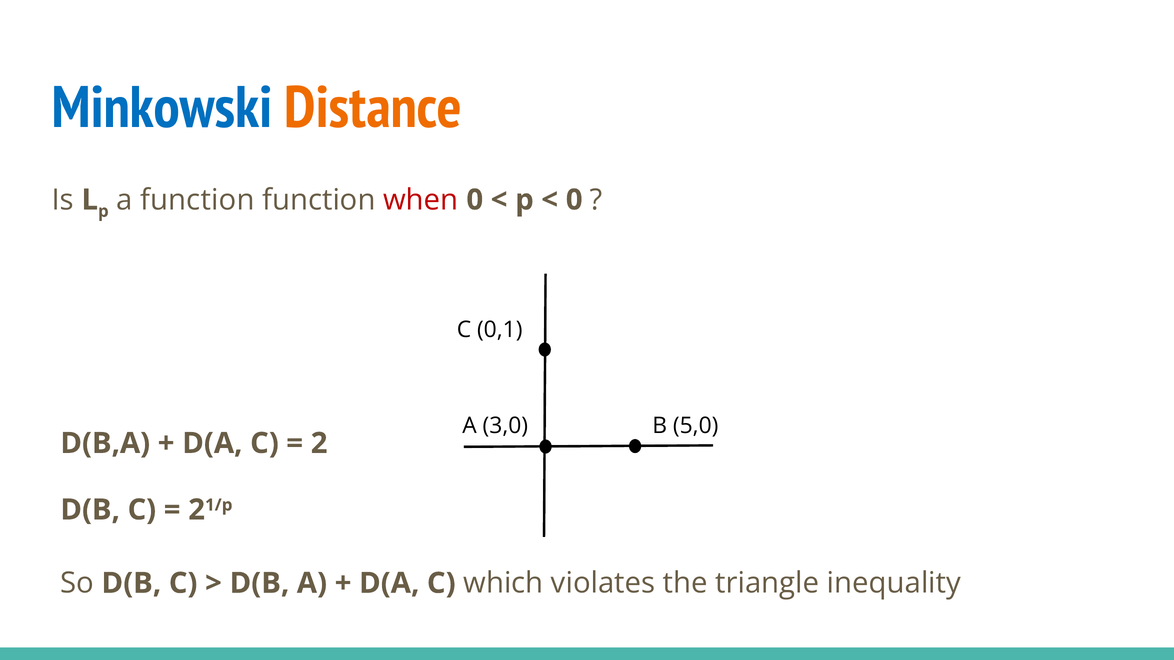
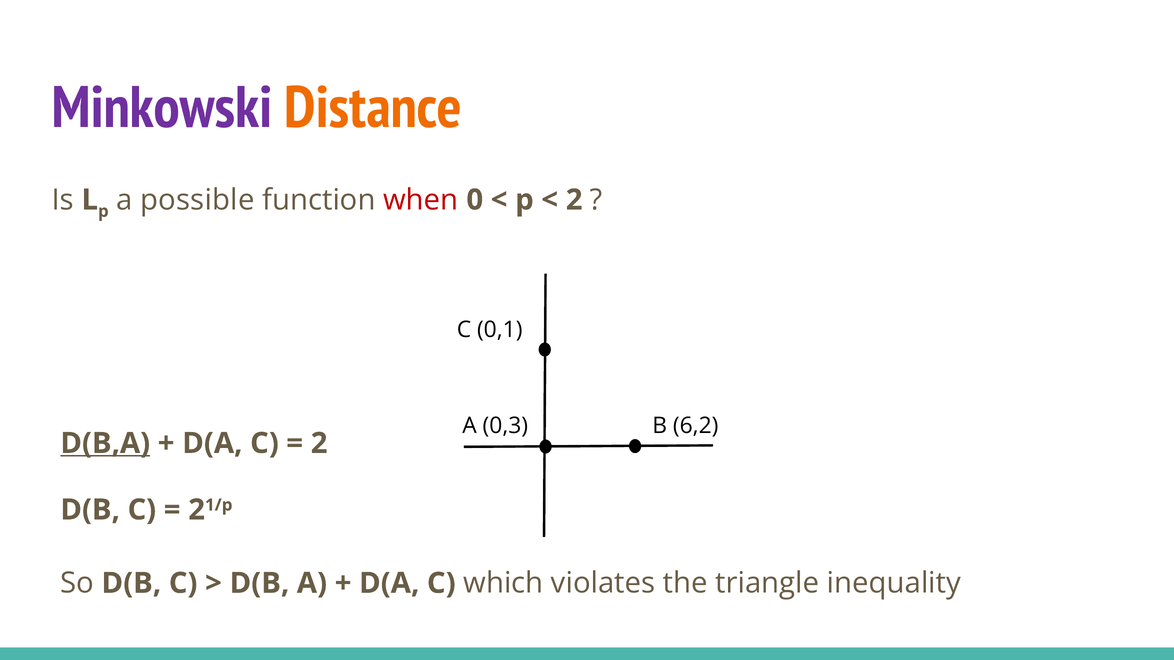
Minkowski colour: blue -> purple
a function: function -> possible
0 at (574, 200): 0 -> 2
3,0: 3,0 -> 0,3
5,0: 5,0 -> 6,2
D(B,A underline: none -> present
